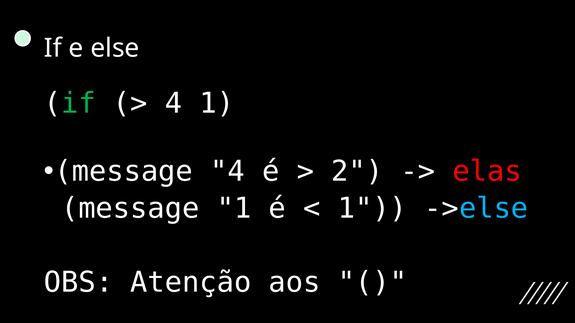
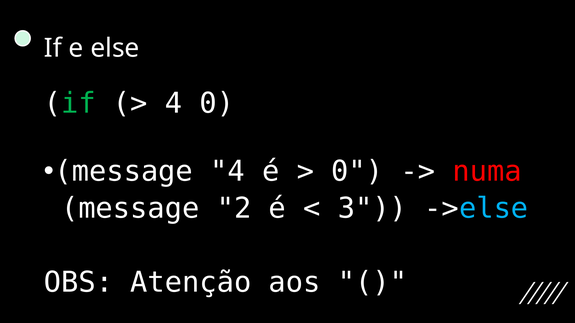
4 1: 1 -> 0
2 at (357, 172): 2 -> 0
elas: elas -> numa
message 1: 1 -> 2
1 at (372, 209): 1 -> 3
